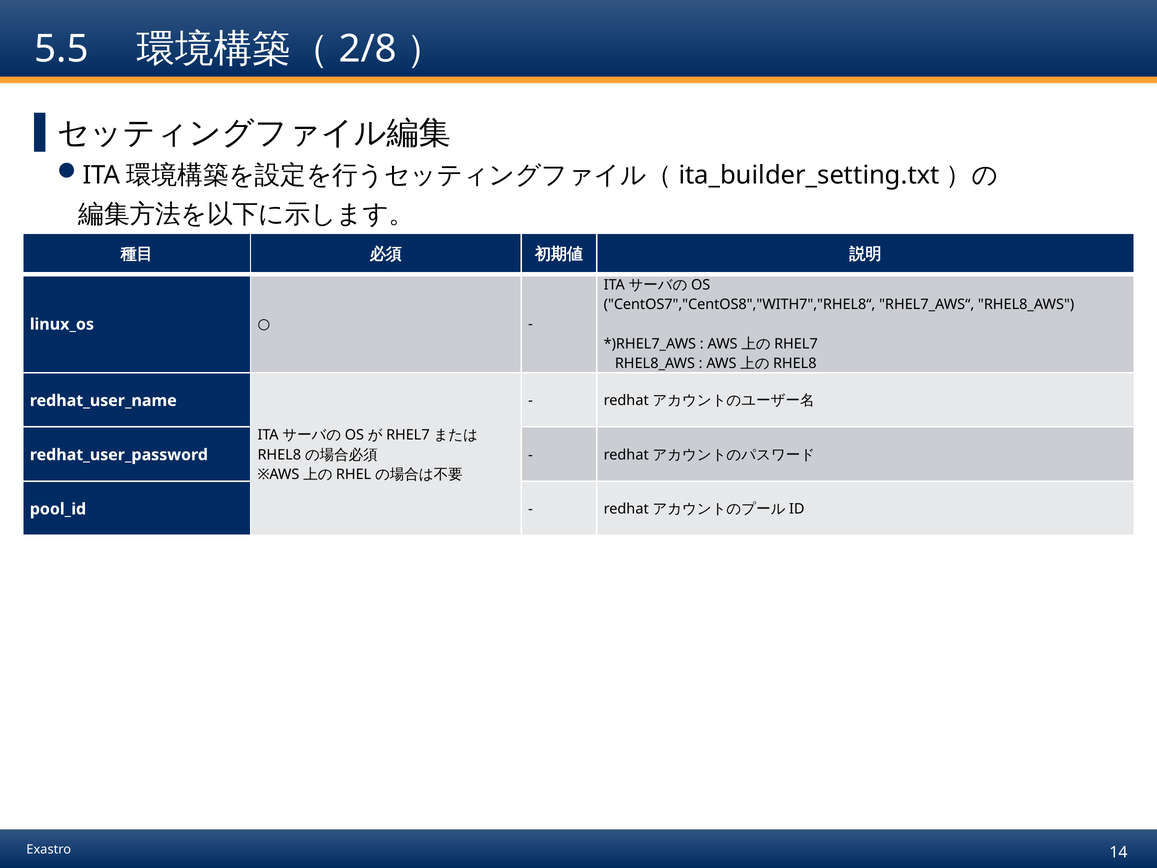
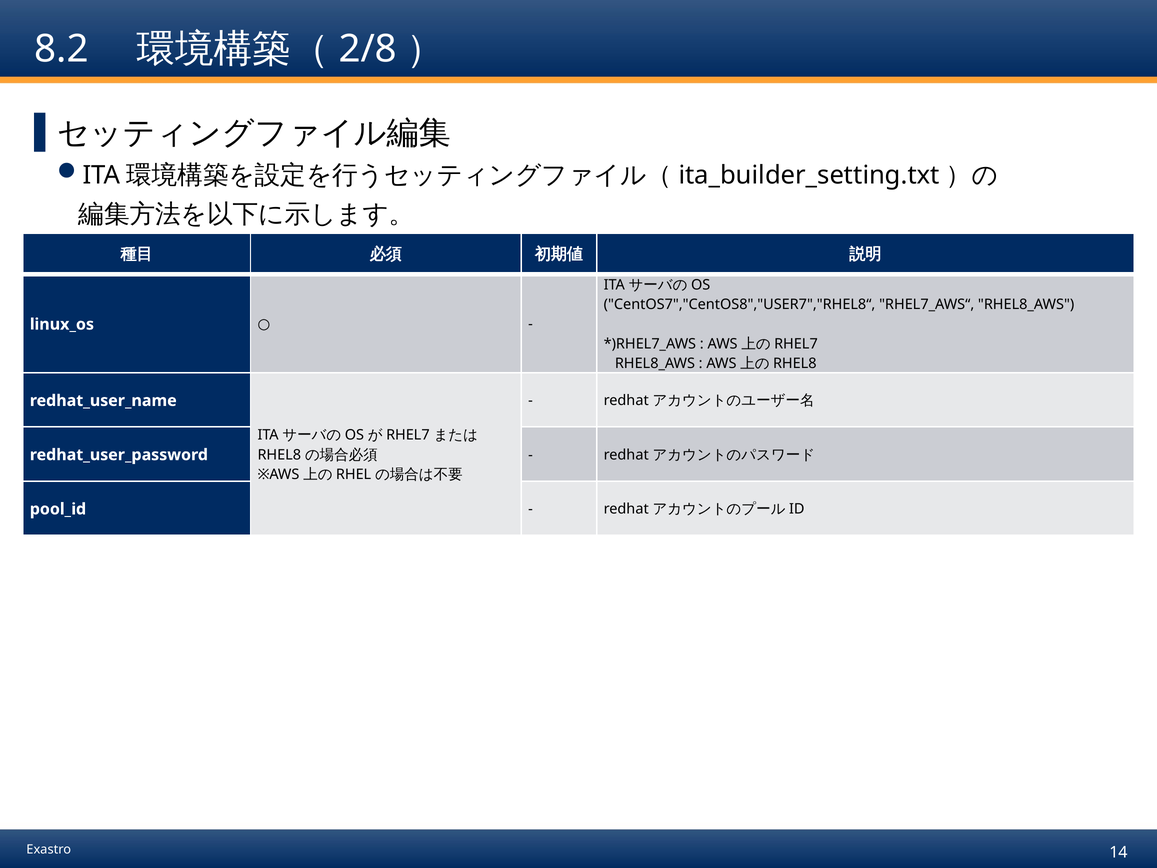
5.5: 5.5 -> 8.2
CentOS7","CentOS8","WITH7","RHEL8“: CentOS7","CentOS8","WITH7","RHEL8“ -> CentOS7","CentOS8","USER7","RHEL8“
